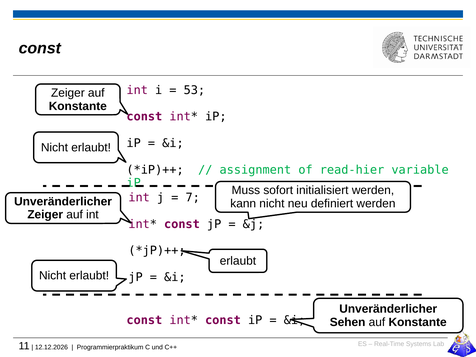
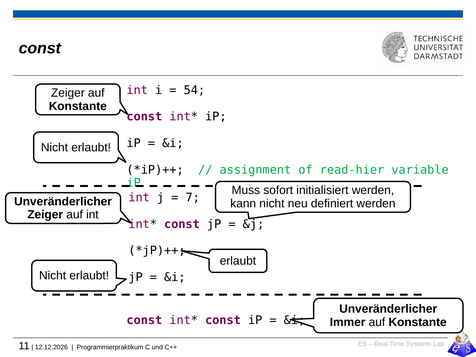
53: 53 -> 54
Sehen: Sehen -> Immer
